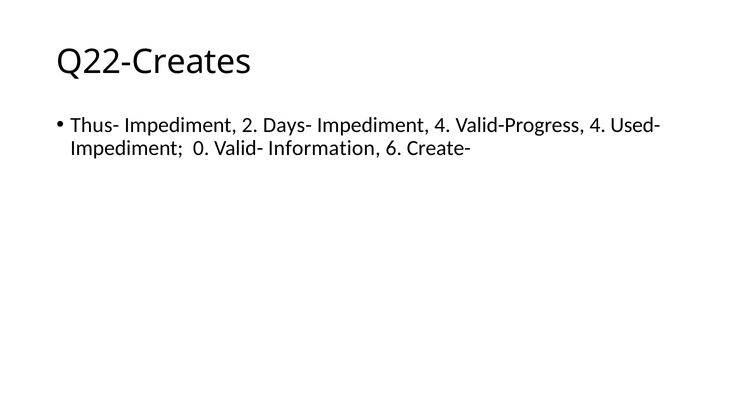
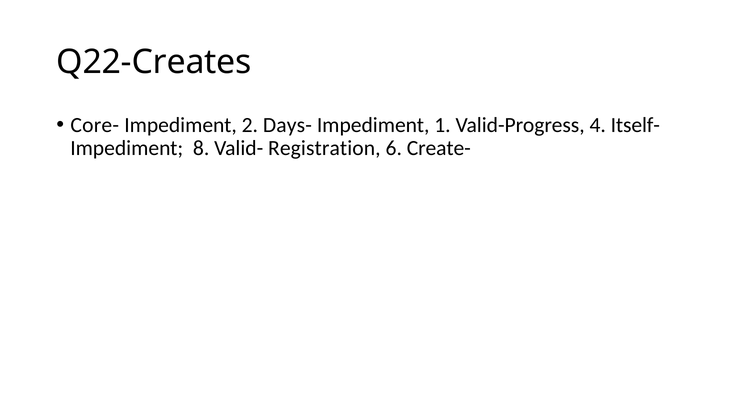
Thus-: Thus- -> Core-
Impediment 4: 4 -> 1
Used-: Used- -> Itself-
0: 0 -> 8
Information: Information -> Registration
